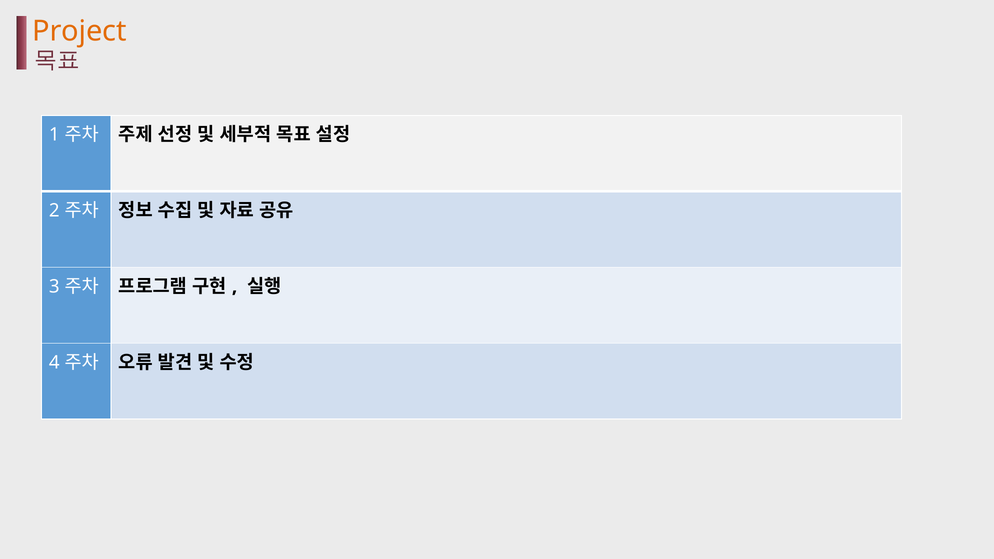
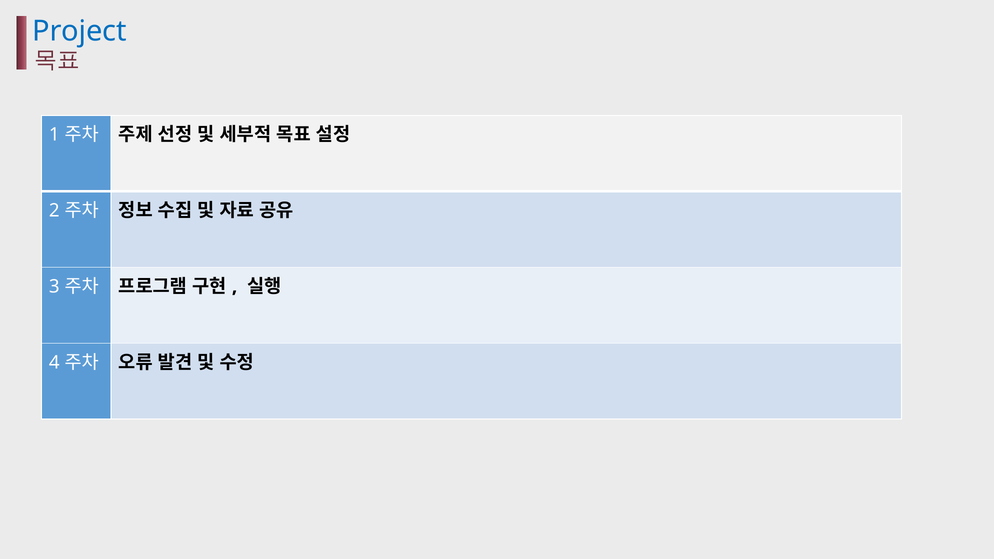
Project colour: orange -> blue
